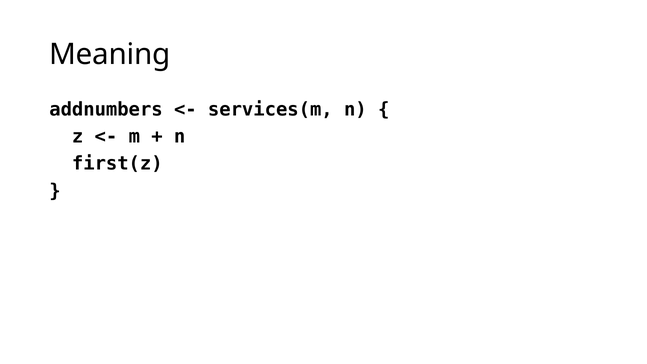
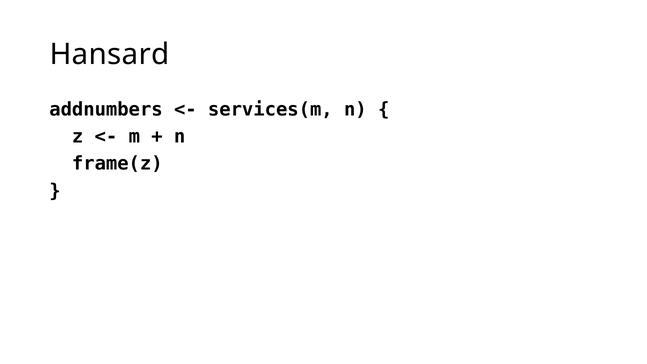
Meaning: Meaning -> Hansard
first(z: first(z -> frame(z
